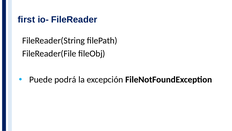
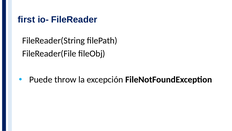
podrá: podrá -> throw
